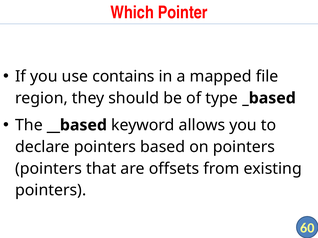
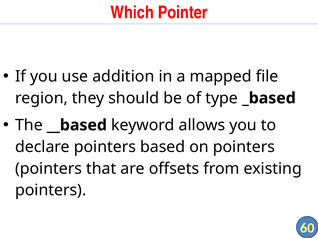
contains: contains -> addition
